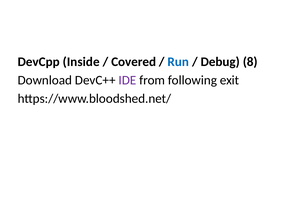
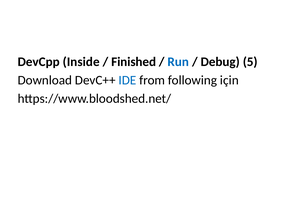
Covered: Covered -> Finished
8: 8 -> 5
IDE colour: purple -> blue
exit: exit -> için
